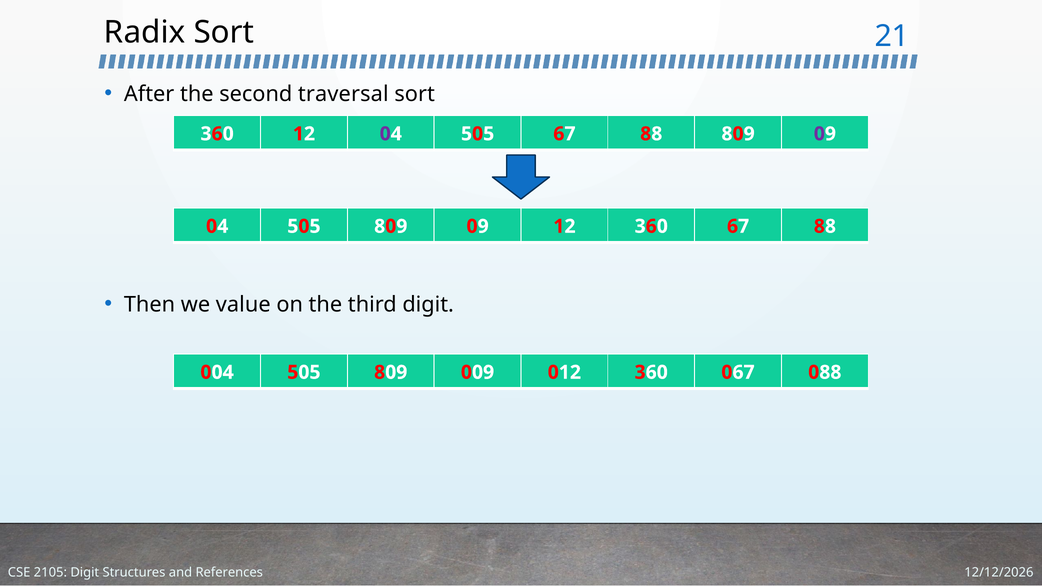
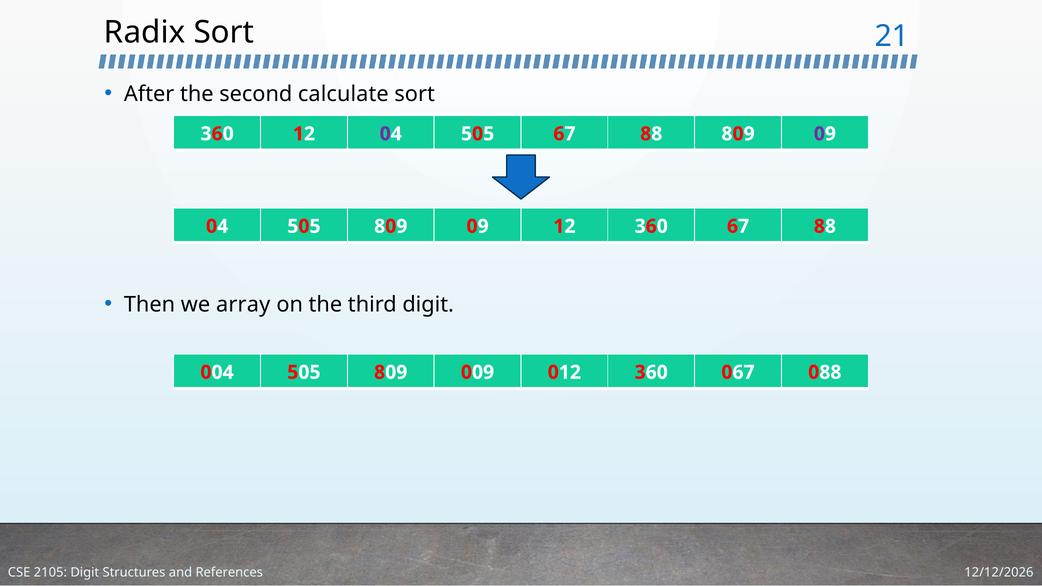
traversal: traversal -> calculate
value: value -> array
